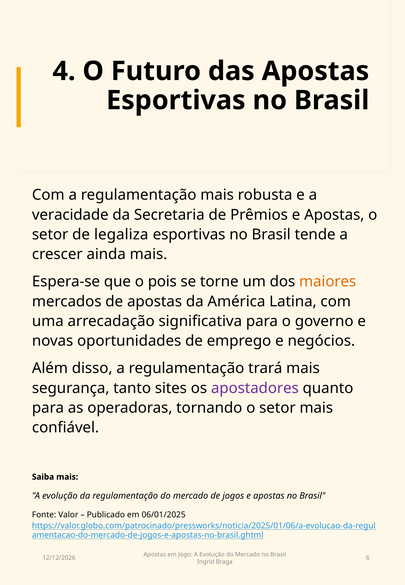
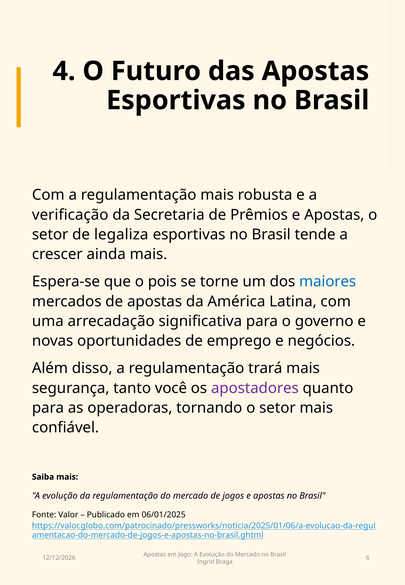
veracidade: veracidade -> verificação
maiores colour: orange -> blue
sites: sites -> você
